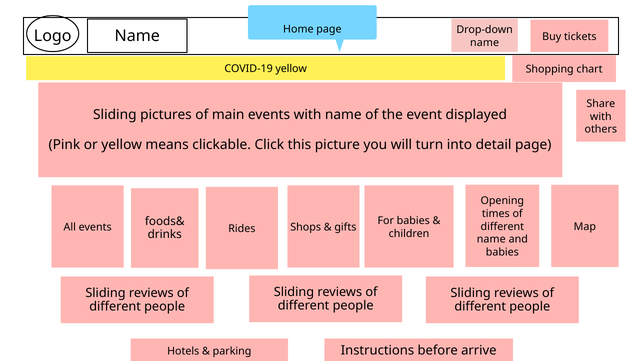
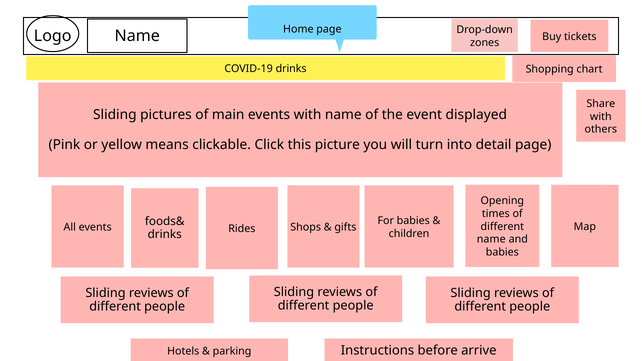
name at (485, 43): name -> zones
COVID-19 yellow: yellow -> drinks
